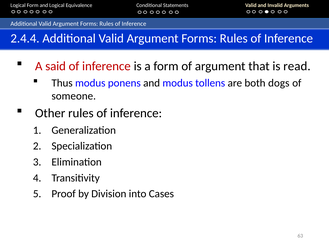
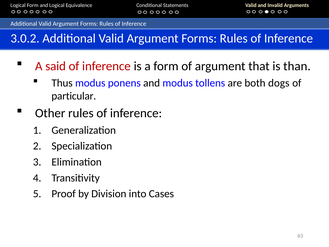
2.4.4: 2.4.4 -> 3.0.2
read: read -> than
someone: someone -> particular
